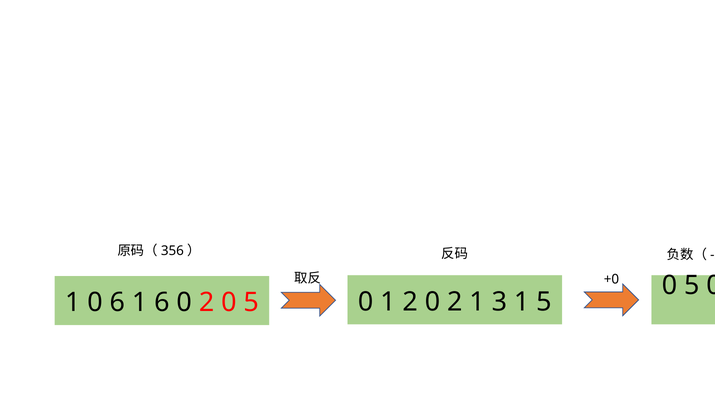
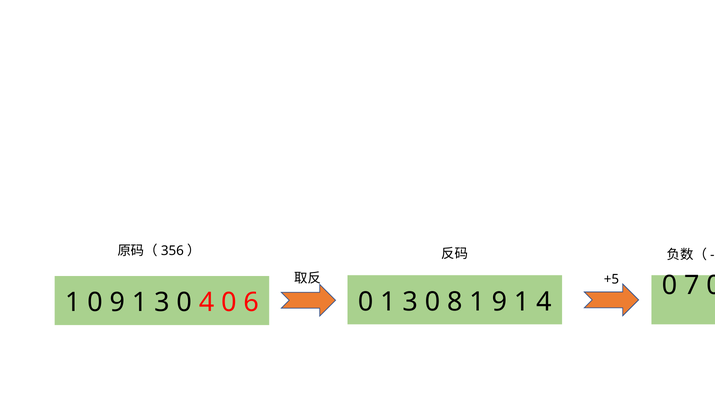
+0: +0 -> +5
5 at (692, 286): 5 -> 7
0 1 2: 2 -> 3
2 at (455, 302): 2 -> 8
1 3: 3 -> 9
1 5: 5 -> 4
0 6: 6 -> 9
6 at (162, 303): 6 -> 3
2 at (207, 303): 2 -> 4
5 at (251, 303): 5 -> 6
